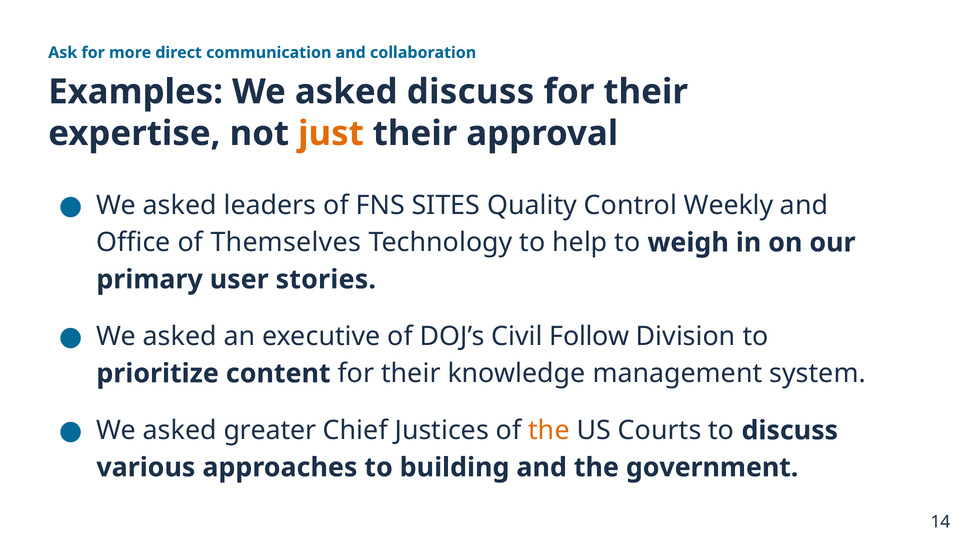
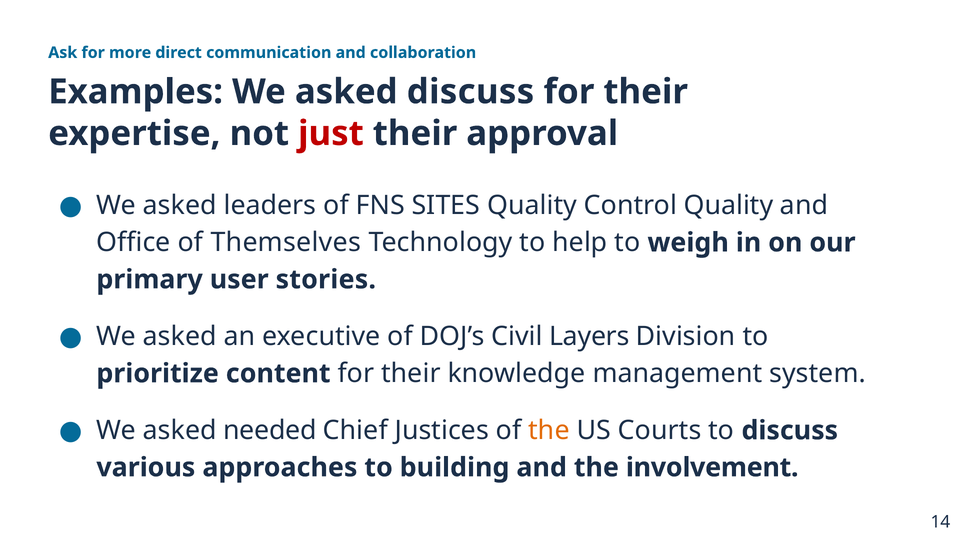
just colour: orange -> red
Control Weekly: Weekly -> Quality
Follow: Follow -> Layers
greater: greater -> needed
government: government -> involvement
